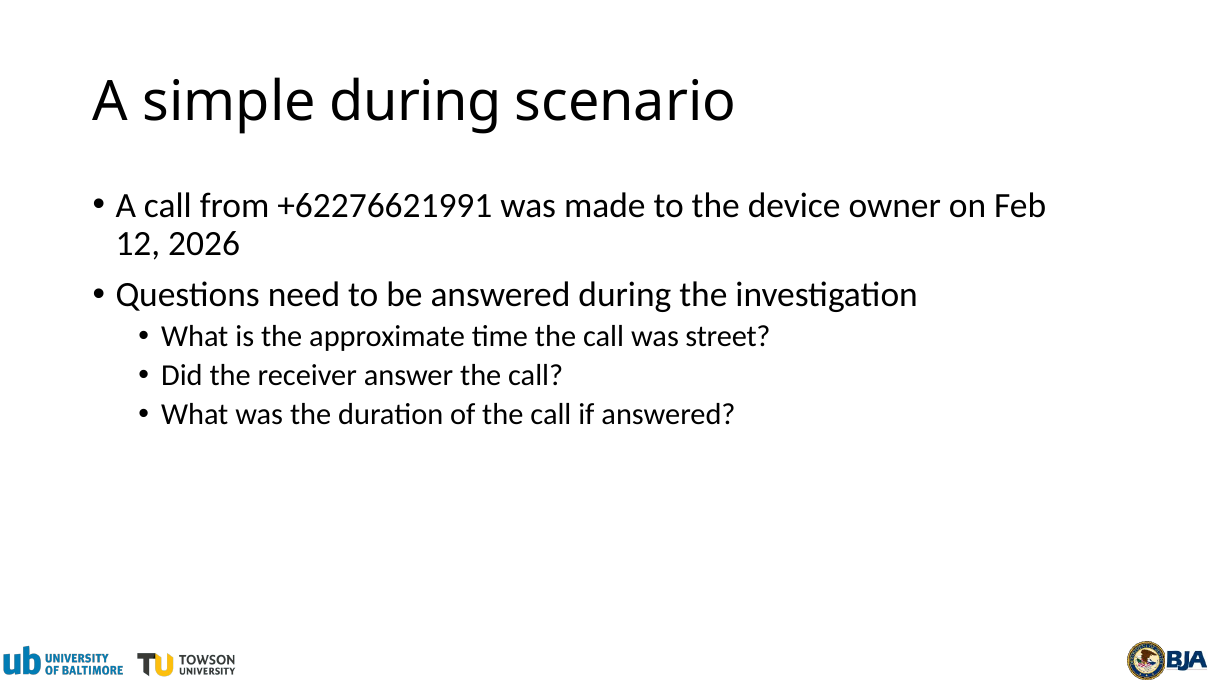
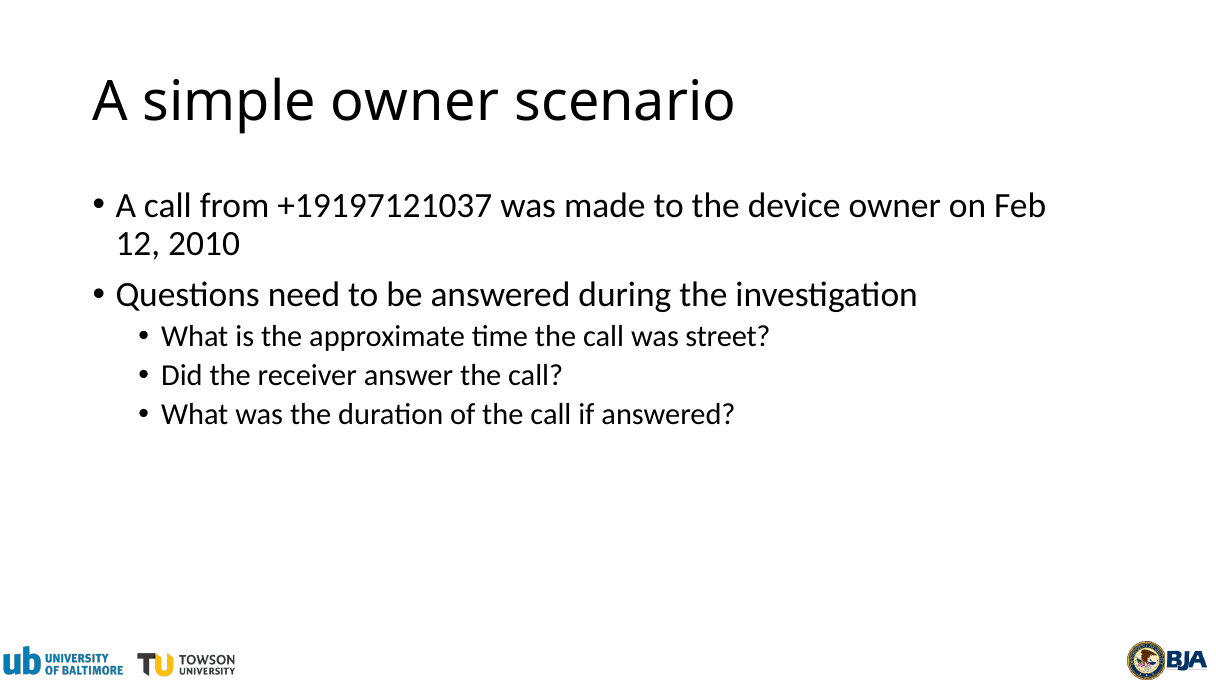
simple during: during -> owner
+62276621991: +62276621991 -> +19197121037
2026: 2026 -> 2010
